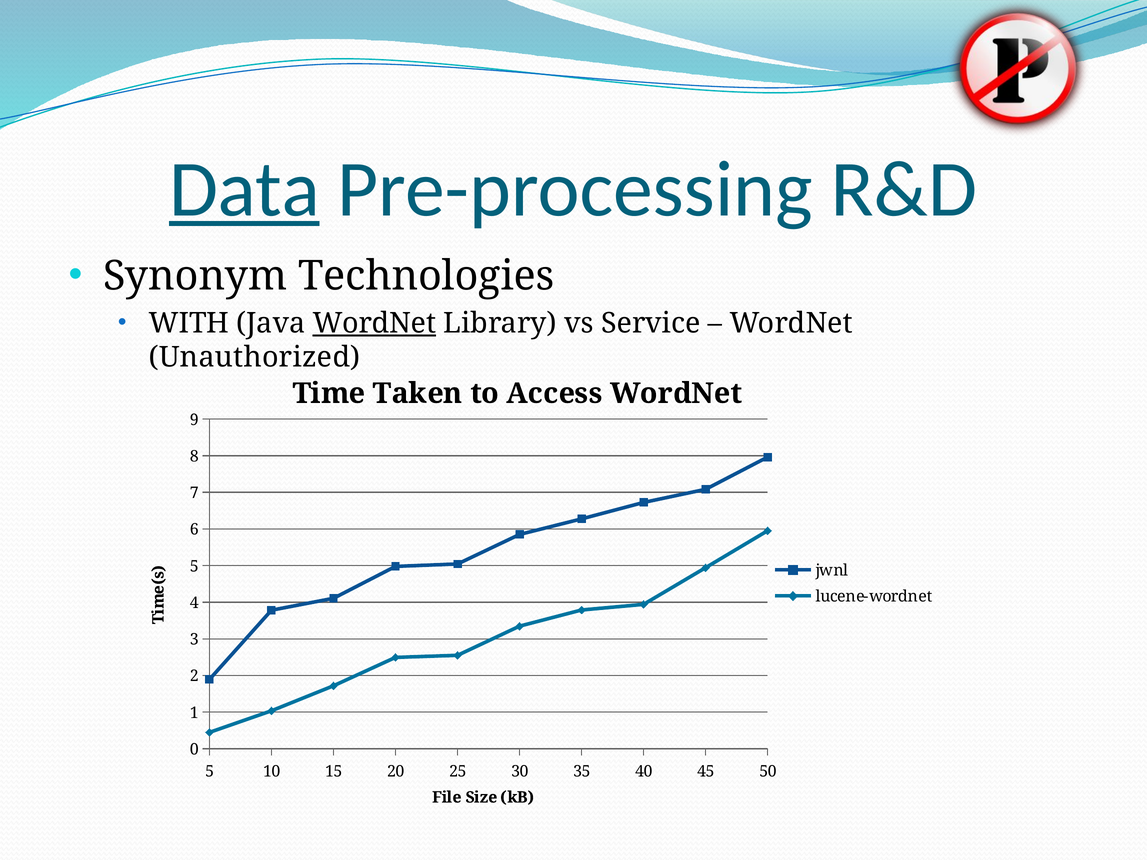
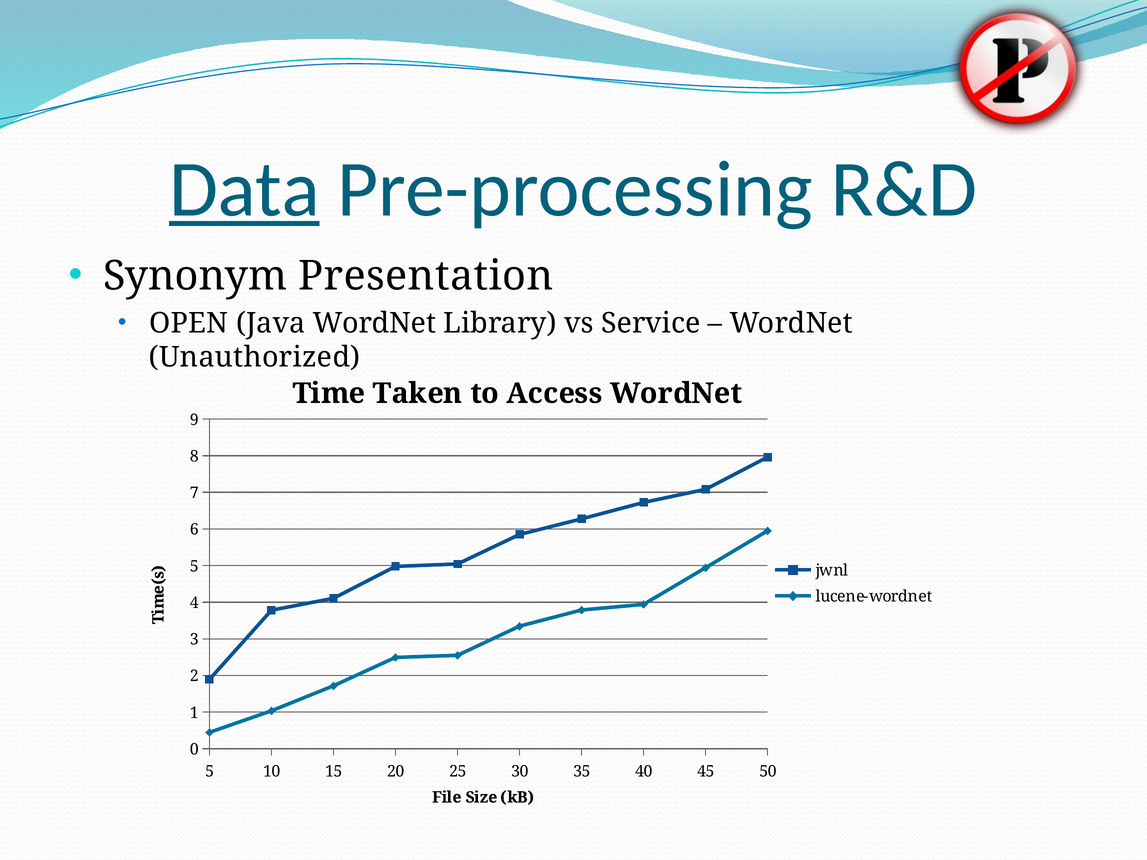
Technologies: Technologies -> Presentation
WITH: WITH -> OPEN
WordNet at (374, 323) underline: present -> none
